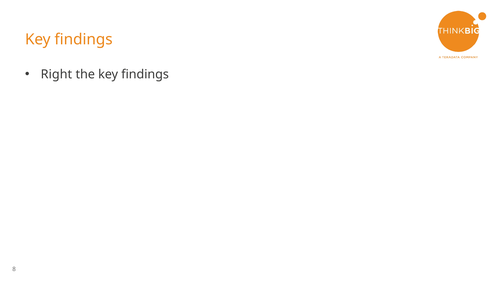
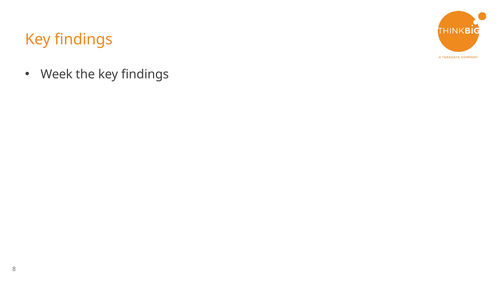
Right: Right -> Week
